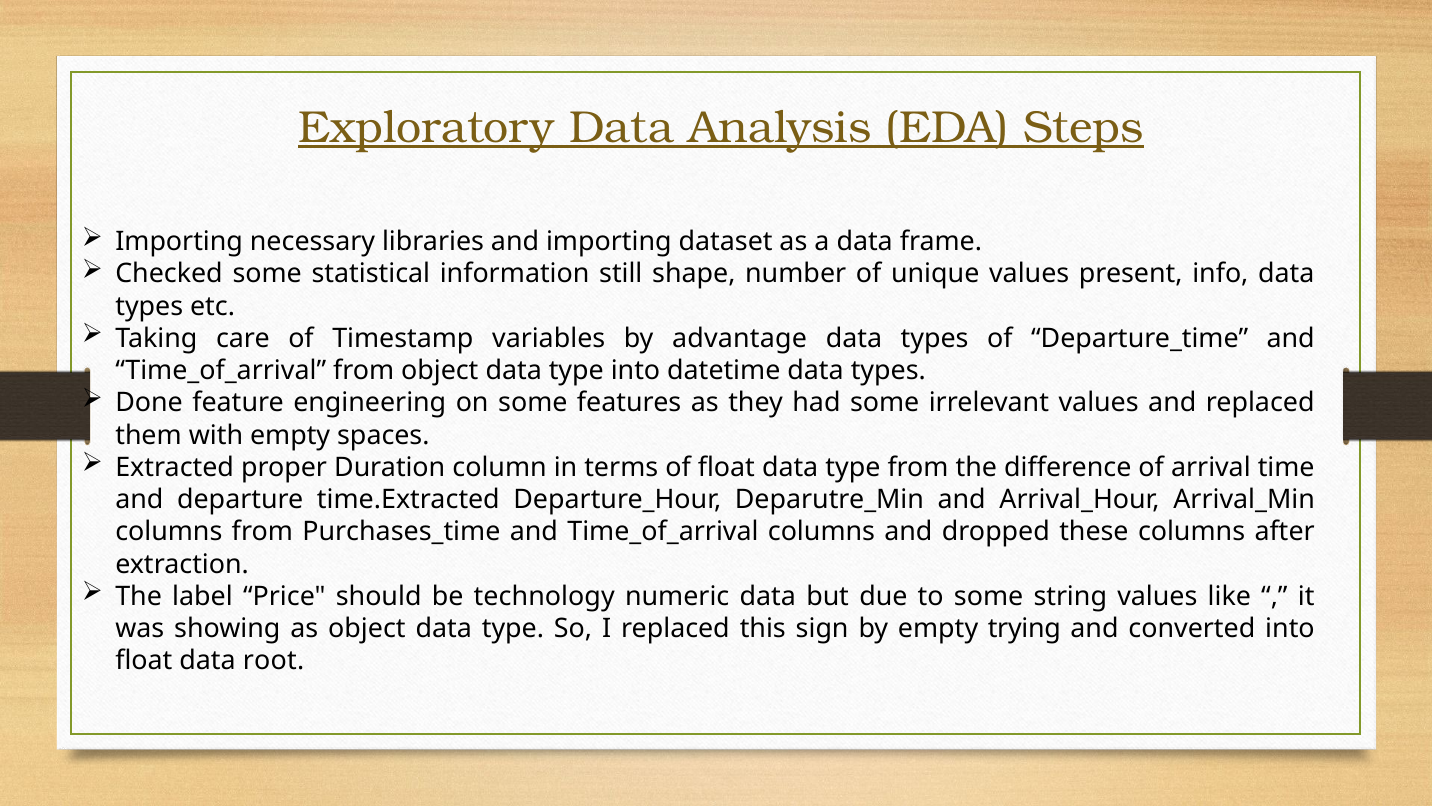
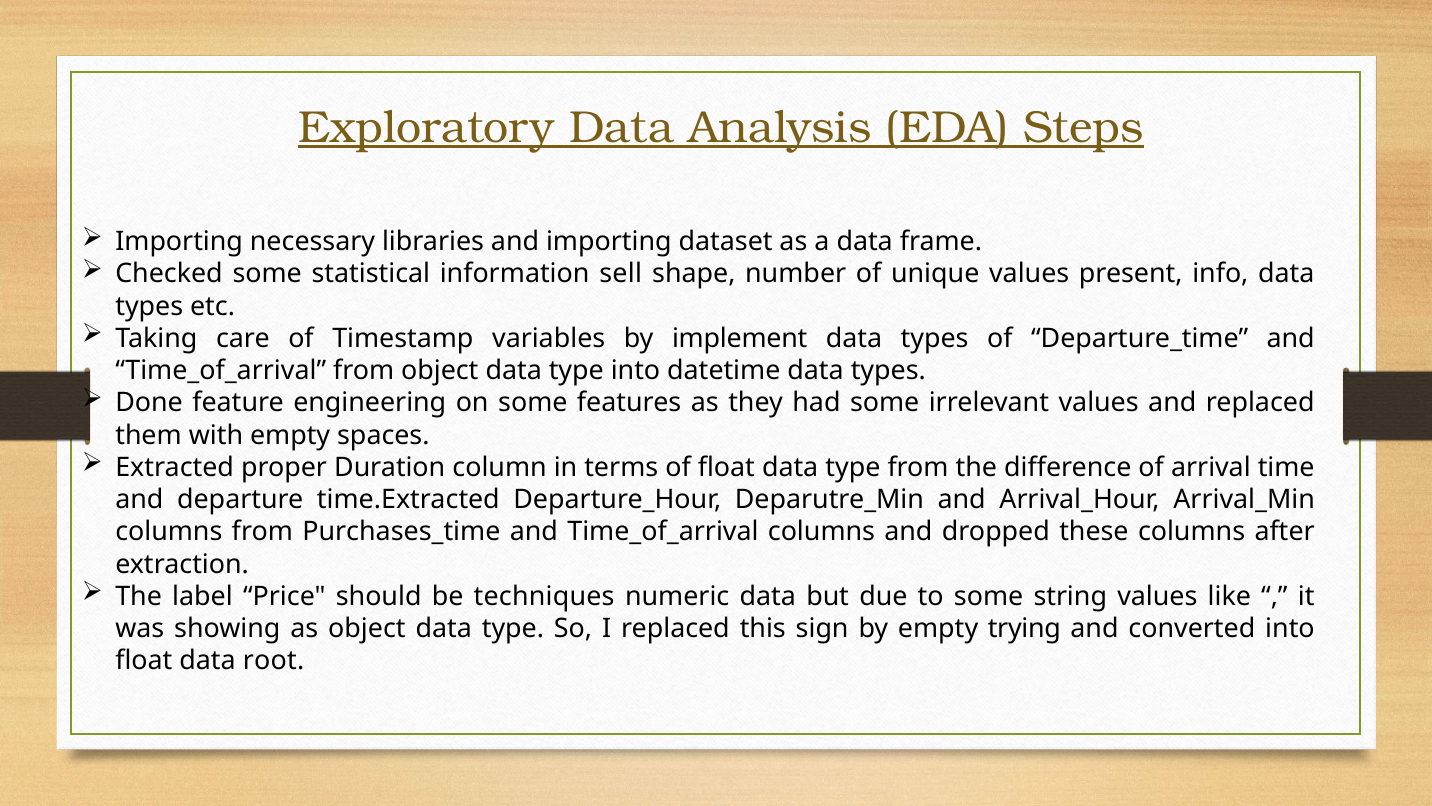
still: still -> sell
advantage: advantage -> implement
technology: technology -> techniques
